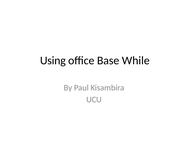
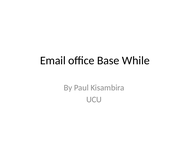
Using: Using -> Email
